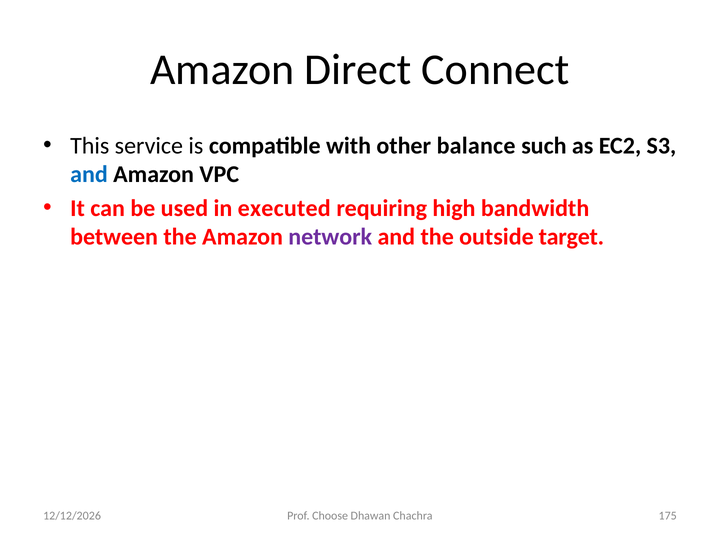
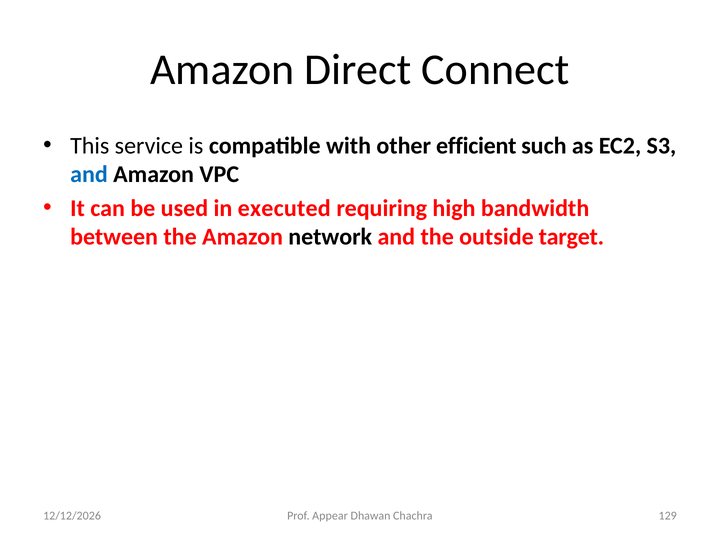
balance: balance -> efficient
network colour: purple -> black
Choose: Choose -> Appear
175: 175 -> 129
